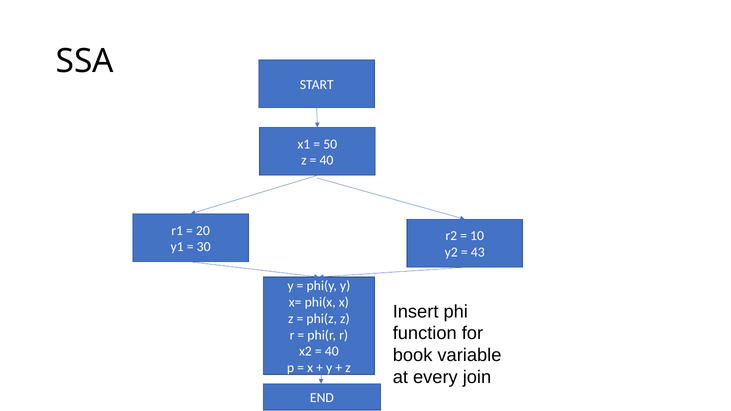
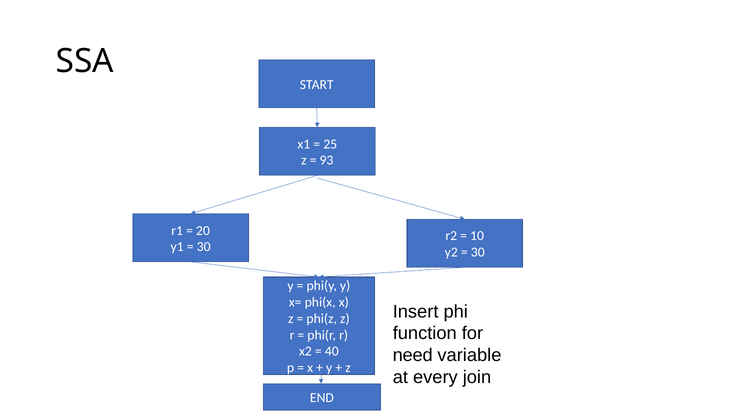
50: 50 -> 25
40 at (326, 161): 40 -> 93
43 at (478, 253): 43 -> 30
book: book -> need
